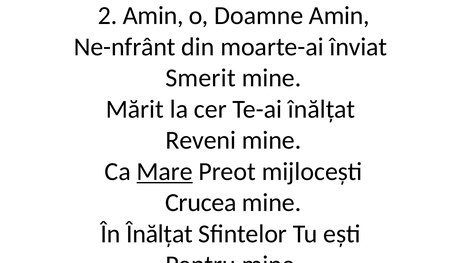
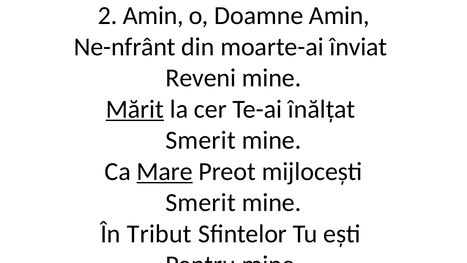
Smerit: Smerit -> Reveni
Mărit underline: none -> present
Reveni at (201, 140): Reveni -> Smerit
Crucea at (201, 202): Crucea -> Smerit
În Înălțat: Înălțat -> Tribut
